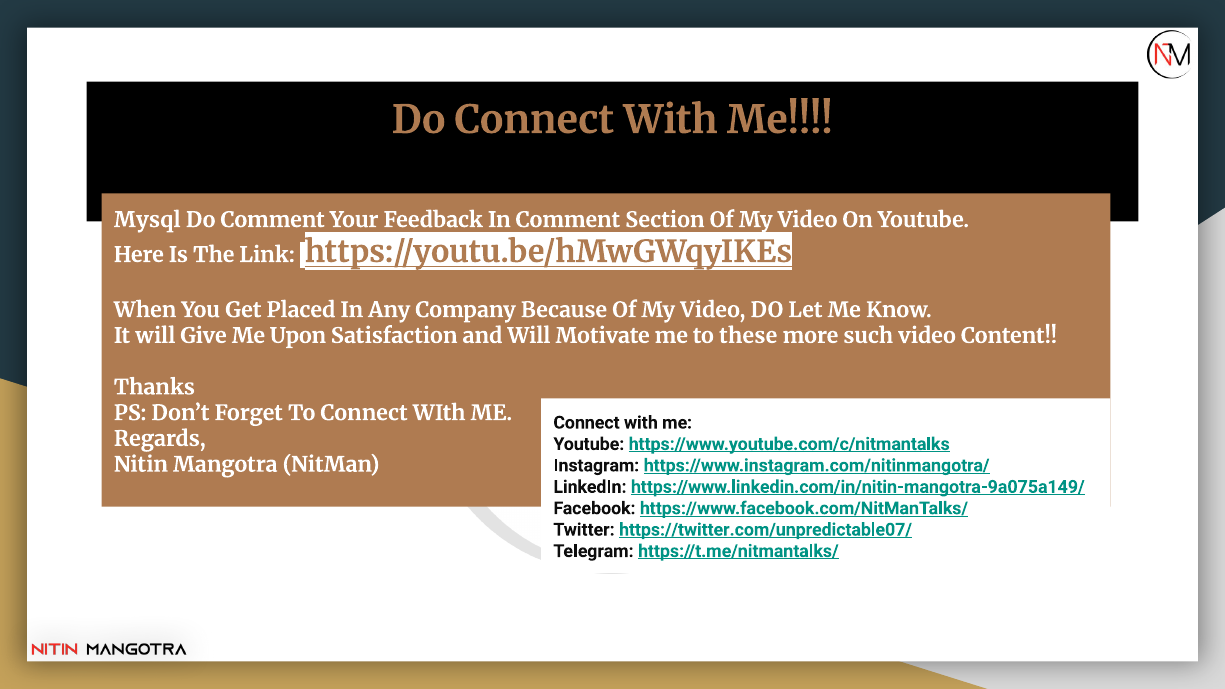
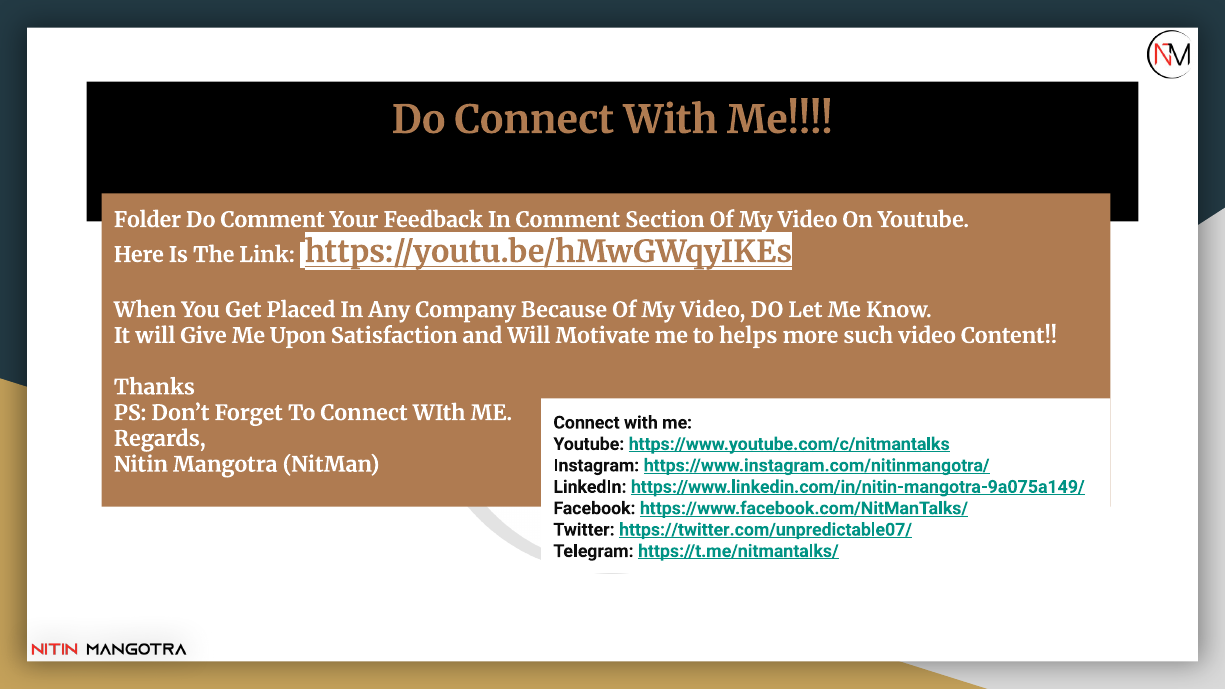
Mysql: Mysql -> Folder
these: these -> helps
